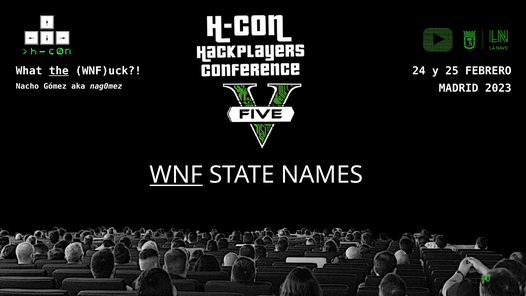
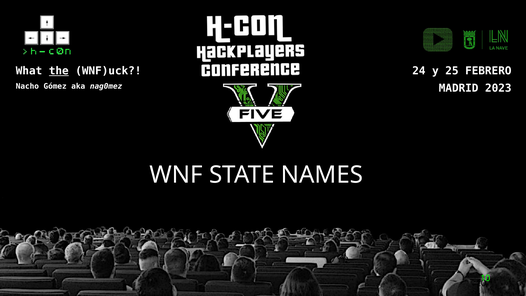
WNF underline: present -> none
